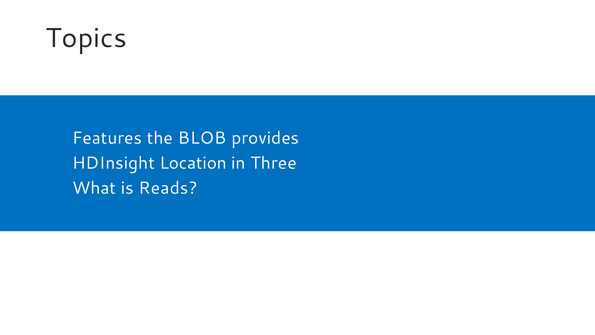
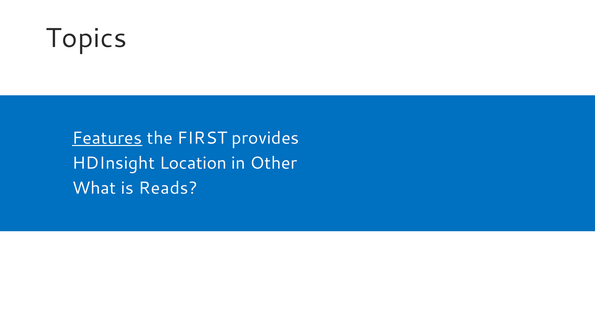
Features underline: none -> present
BLOB: BLOB -> FIRST
Three: Three -> Other
